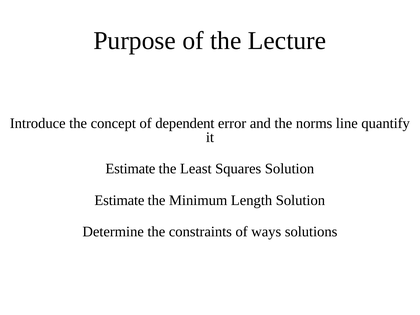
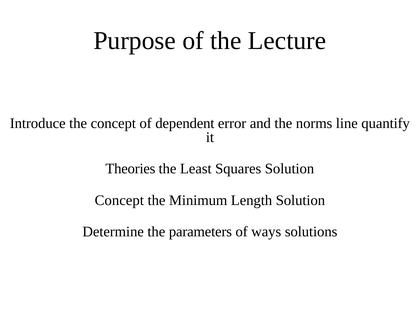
Estimate at (130, 169): Estimate -> Theories
Estimate at (119, 200): Estimate -> Concept
constraints: constraints -> parameters
